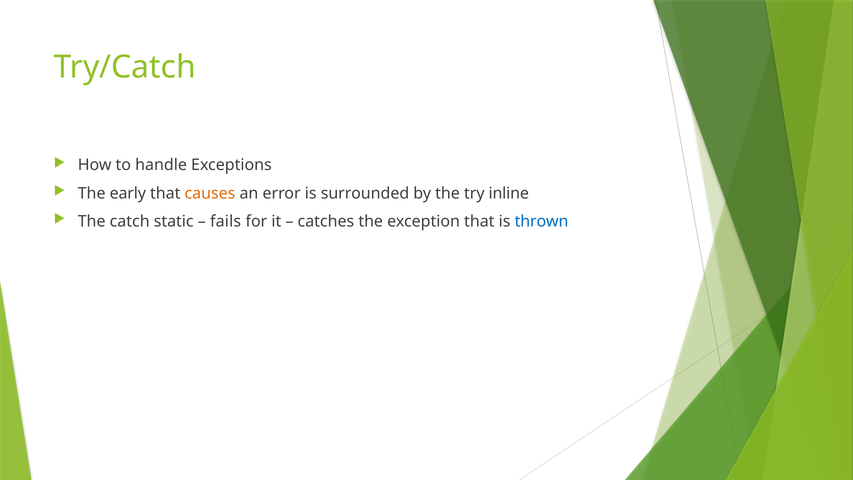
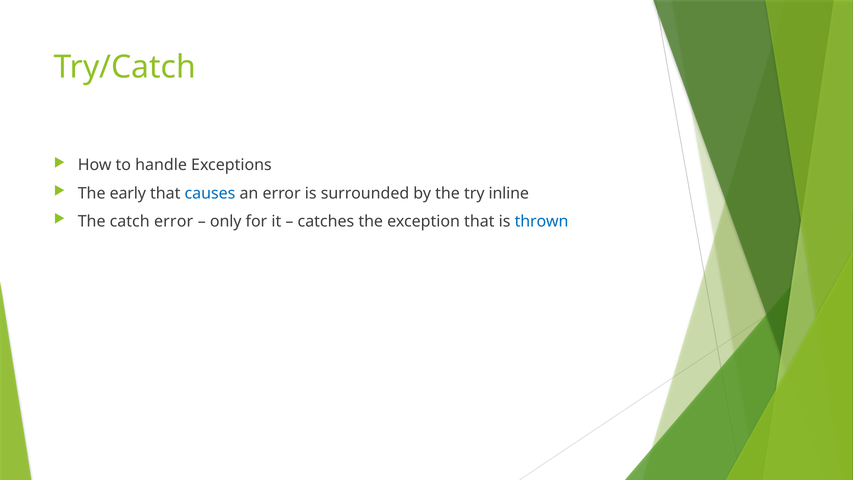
causes colour: orange -> blue
catch static: static -> error
fails: fails -> only
